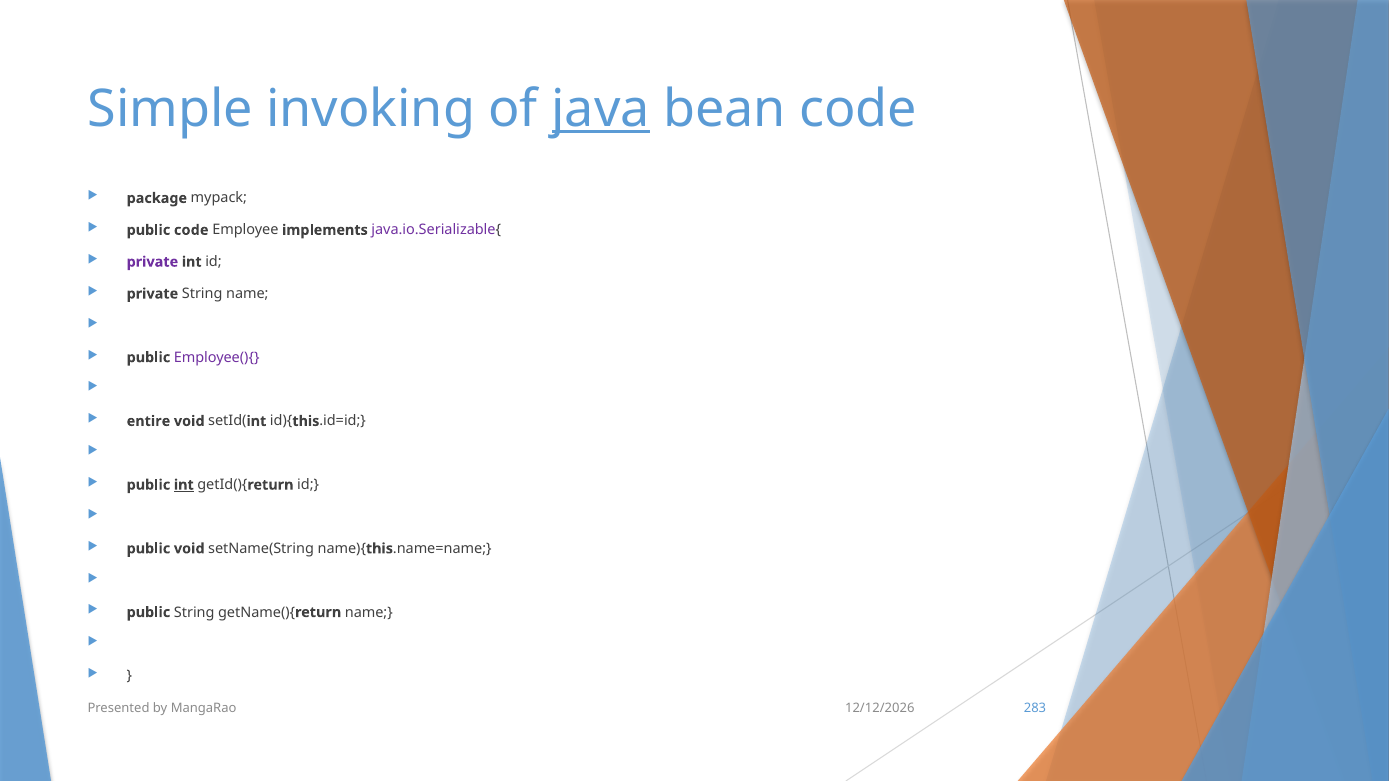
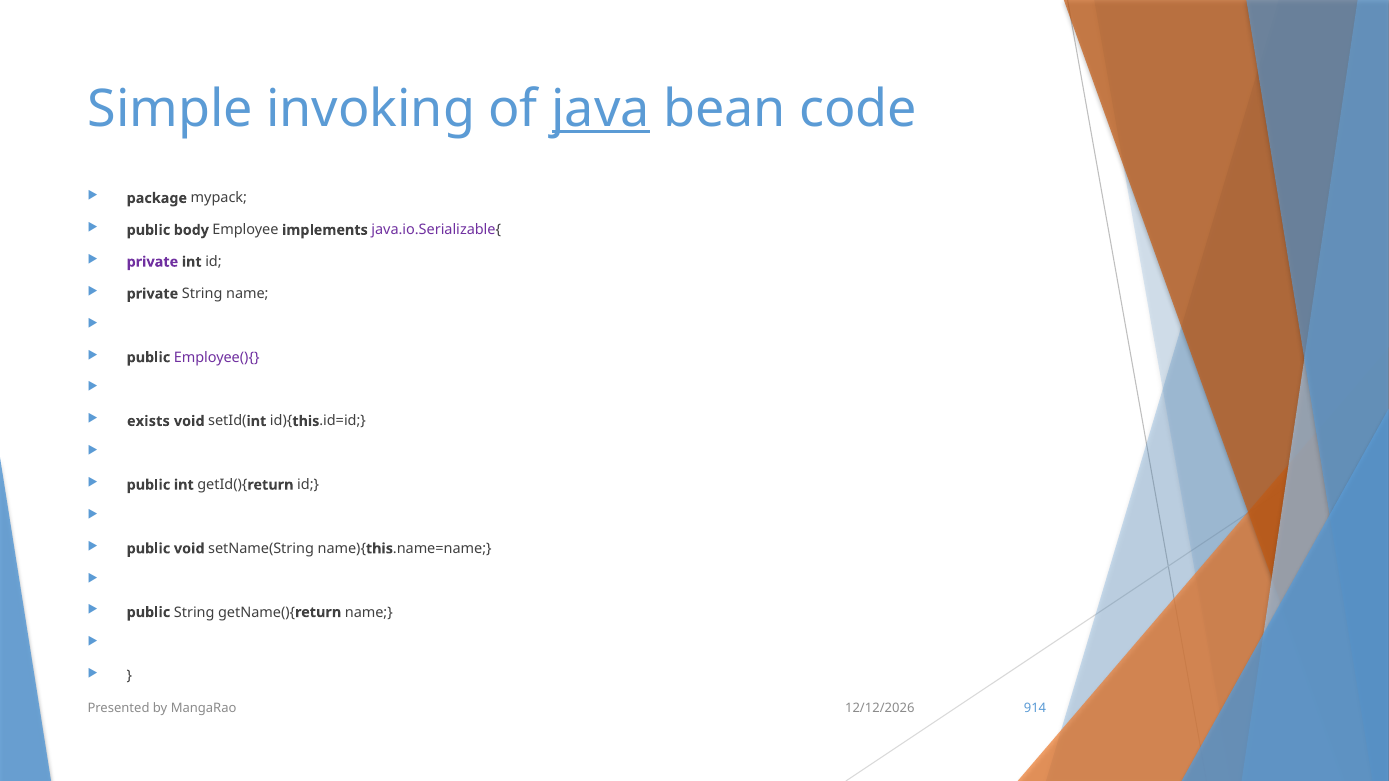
public code: code -> body
entire: entire -> exists
int at (184, 485) underline: present -> none
283: 283 -> 914
